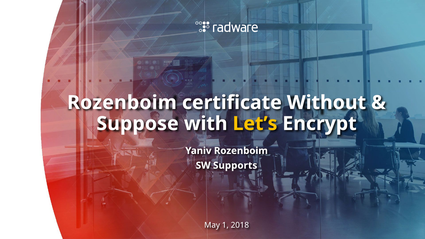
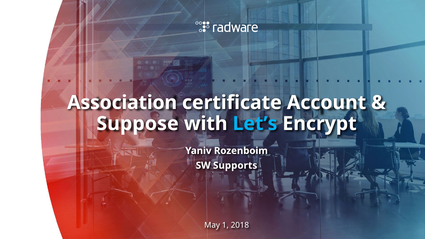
Rozenboim at (122, 103): Rozenboim -> Association
Without: Without -> Account
Let’s colour: yellow -> light blue
